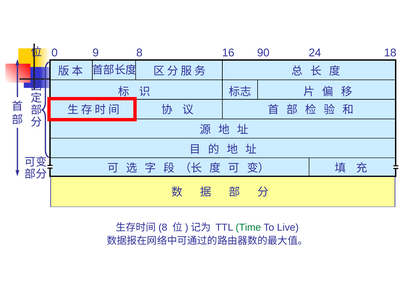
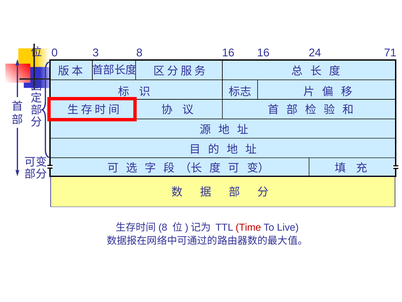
9: 9 -> 3
16 90: 90 -> 16
18: 18 -> 71
Time colour: green -> red
